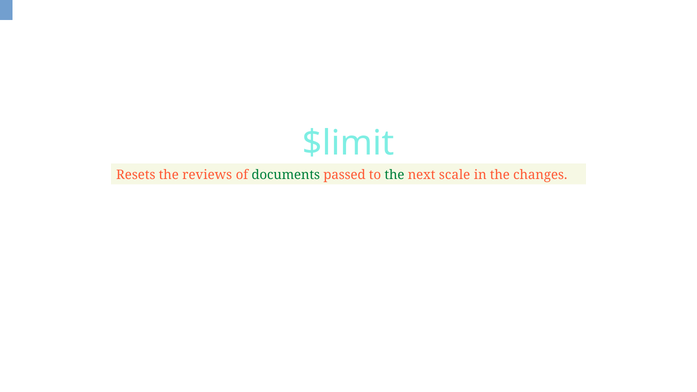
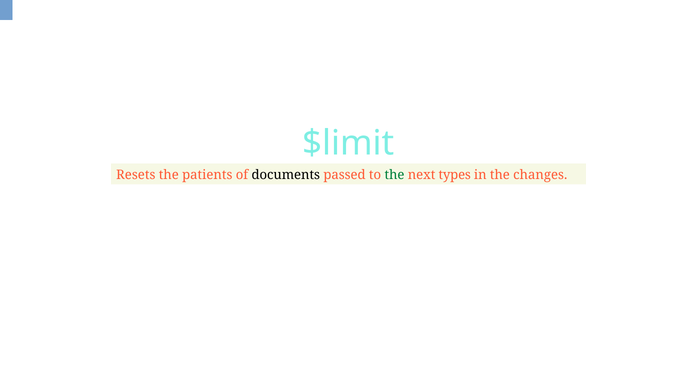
reviews: reviews -> patients
documents colour: green -> black
scale: scale -> types
